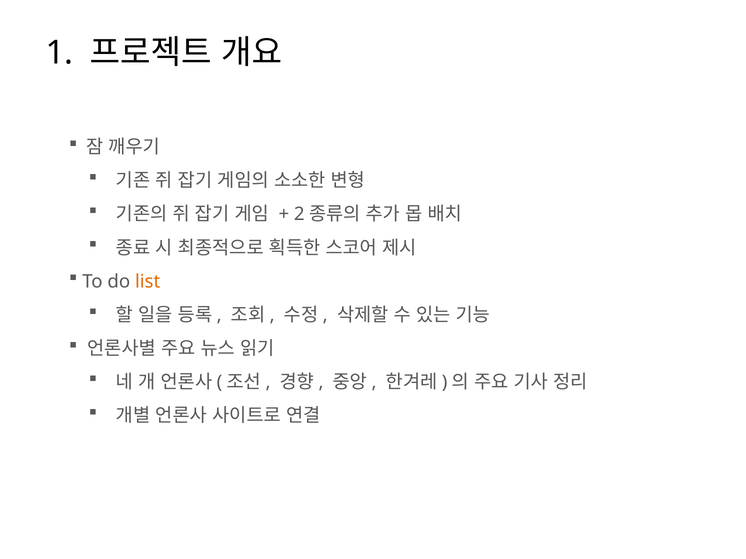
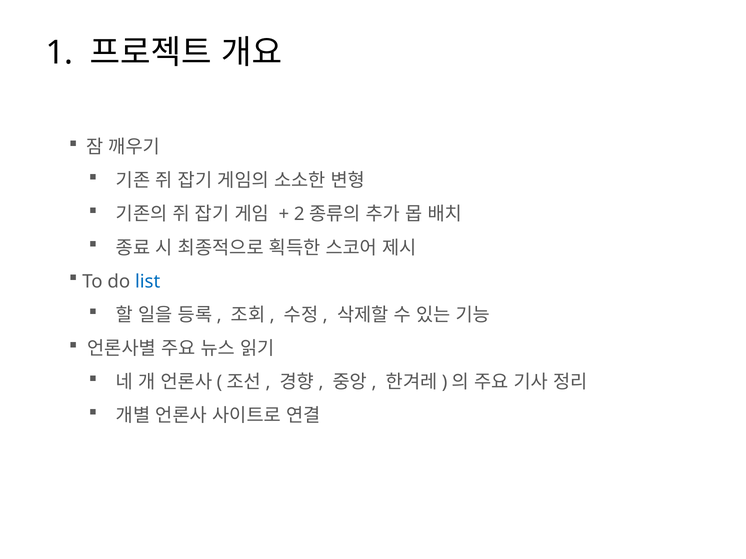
list colour: orange -> blue
